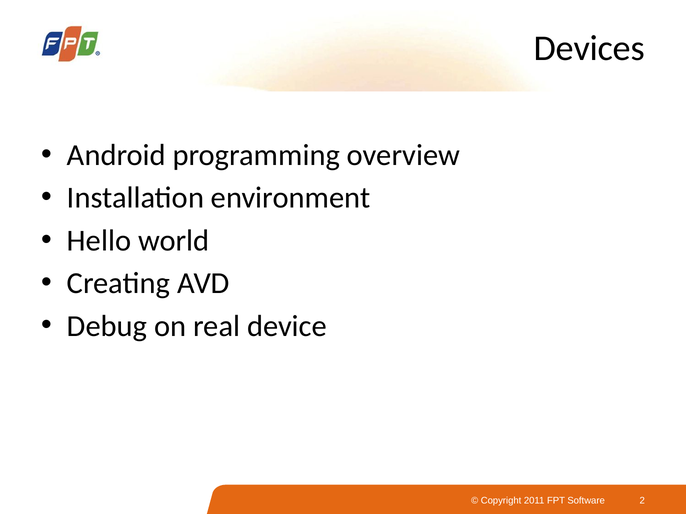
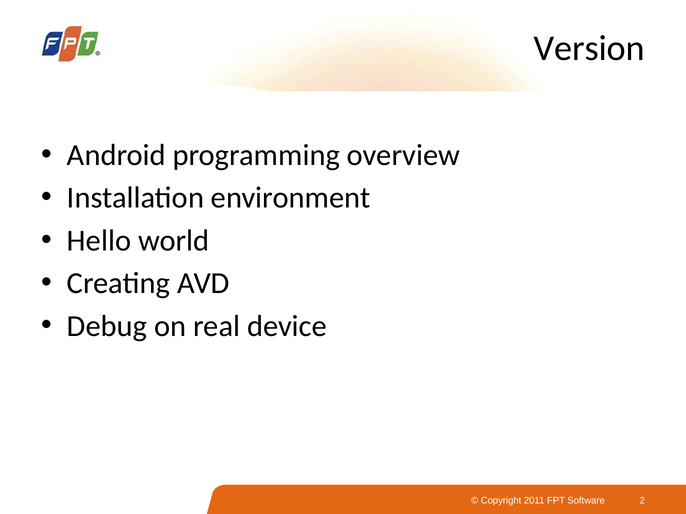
Devices: Devices -> Version
